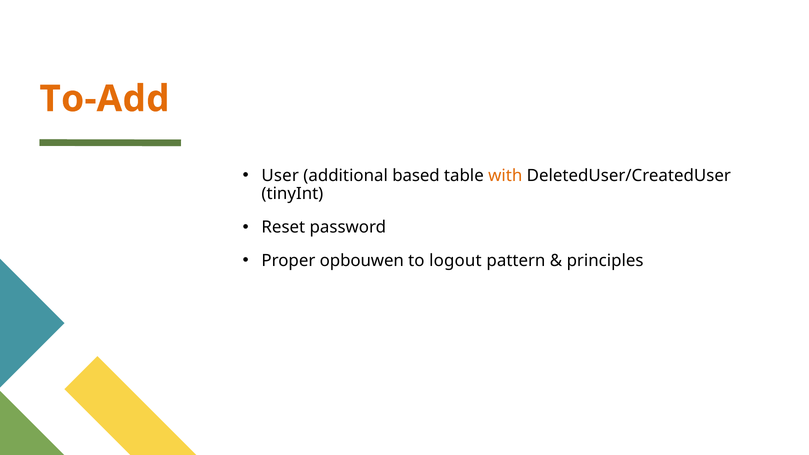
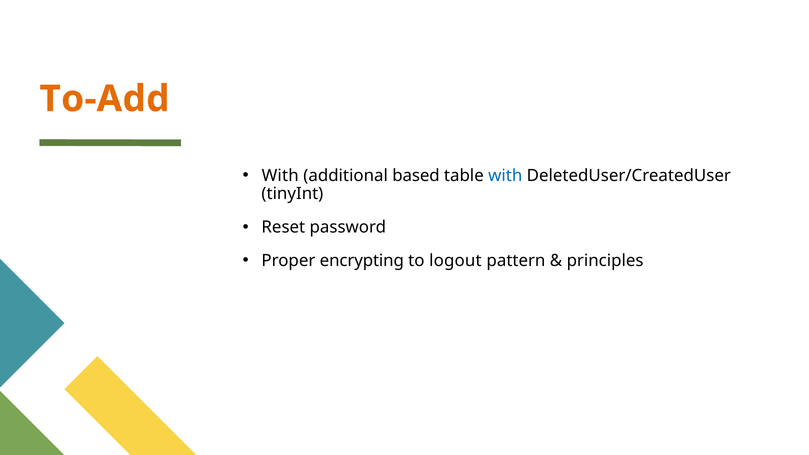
User at (280, 176): User -> With
with at (505, 176) colour: orange -> blue
opbouwen: opbouwen -> encrypting
